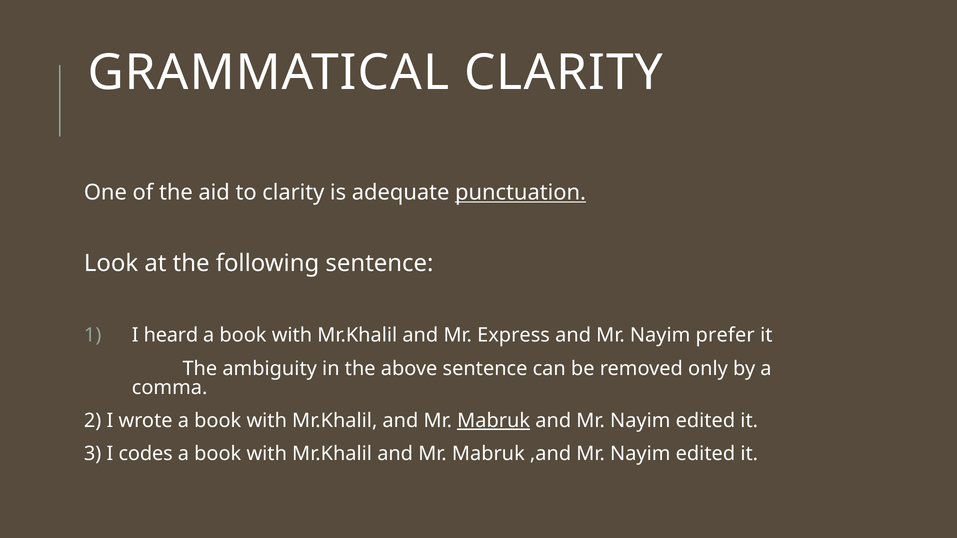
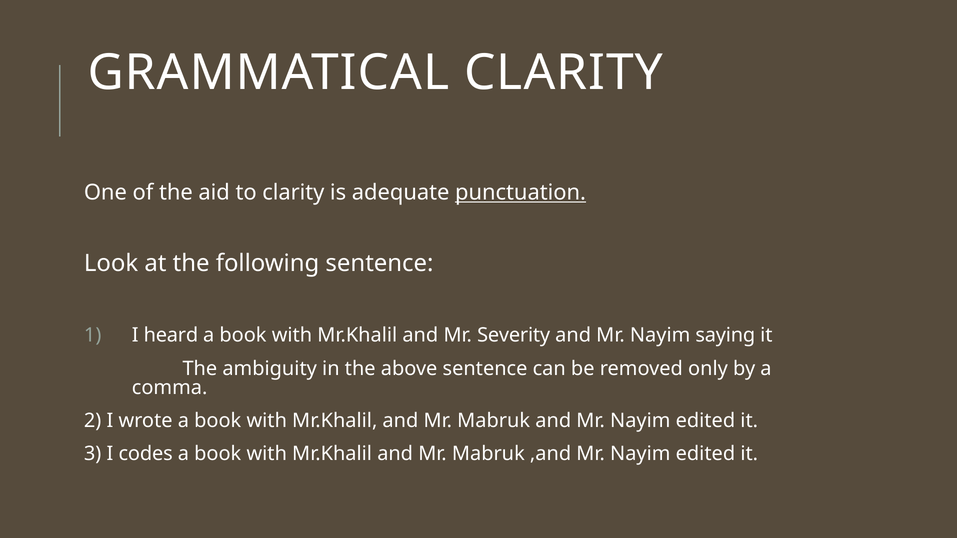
Express: Express -> Severity
prefer: prefer -> saying
Mabruk at (494, 421) underline: present -> none
